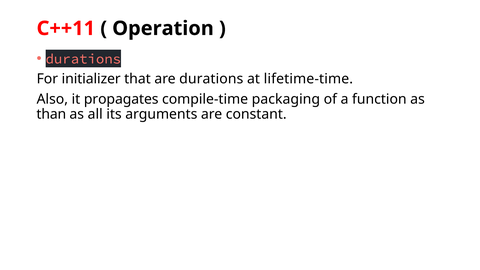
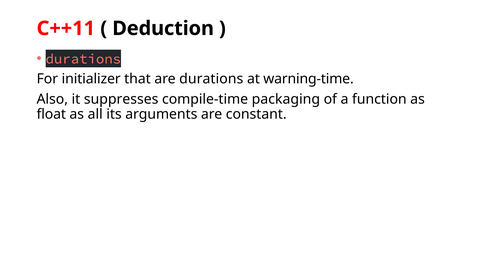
Operation: Operation -> Deduction
lifetime-time: lifetime-time -> warning-time
propagates: propagates -> suppresses
than: than -> float
